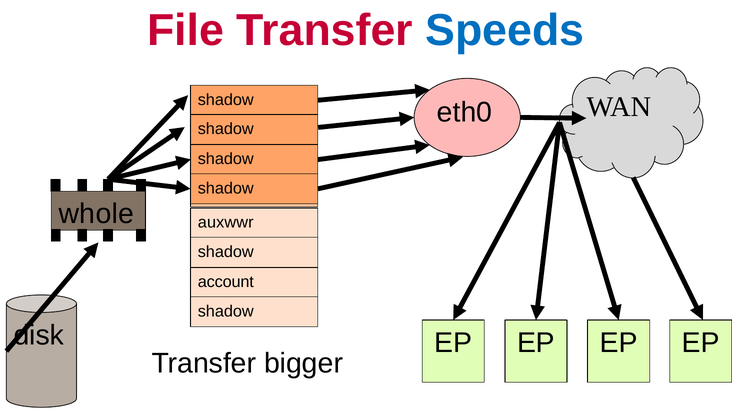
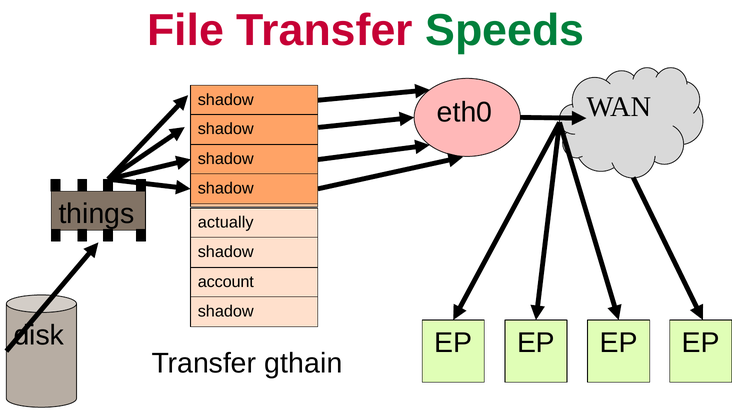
Speeds colour: blue -> green
whole: whole -> things
auxwwr: auxwwr -> actually
bigger: bigger -> gthain
